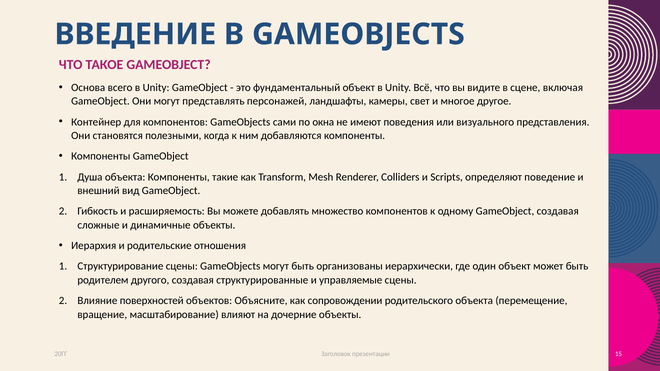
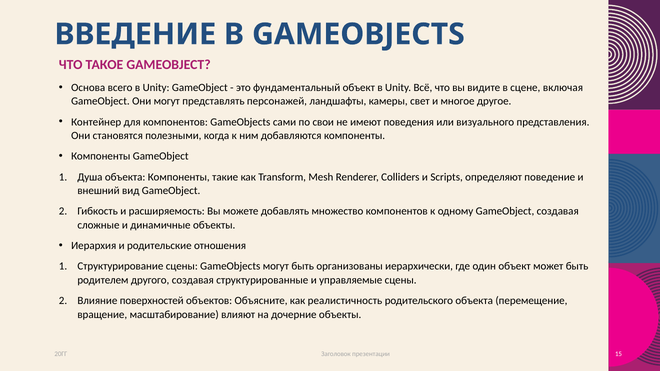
окна: окна -> свои
сопровождении: сопровождении -> реалистичность
